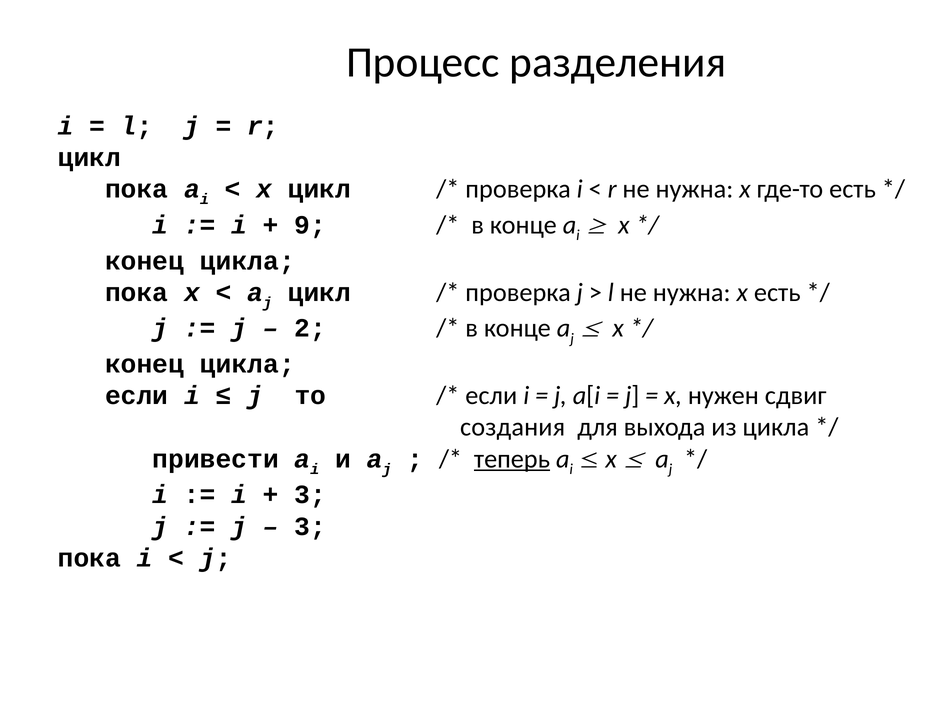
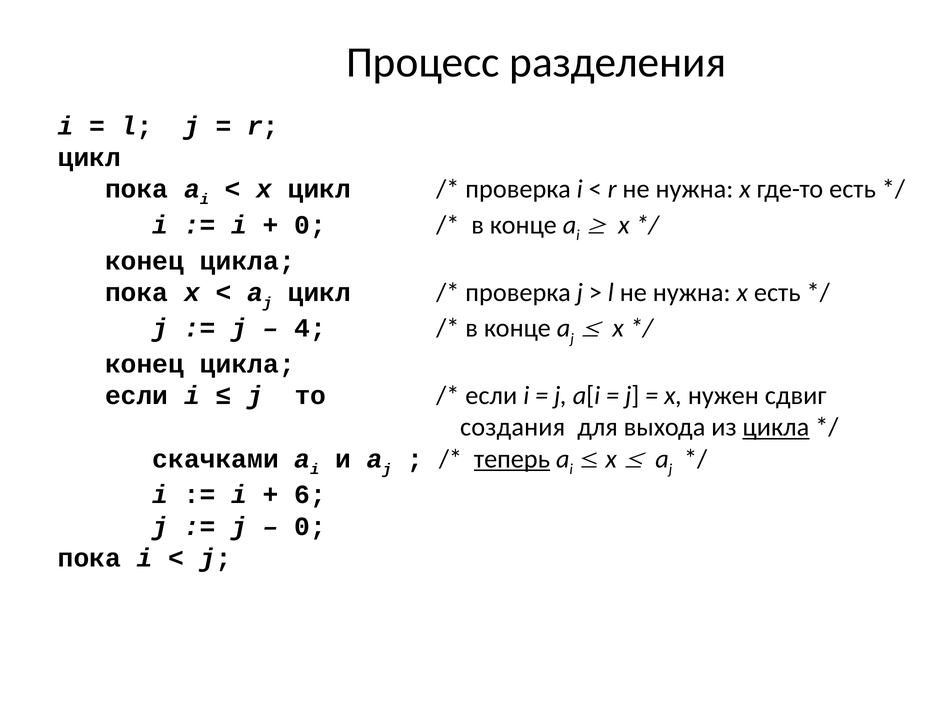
9 at (310, 225): 9 -> 0
2: 2 -> 4
цикла at (776, 427) underline: none -> present
привести: привести -> скачками
3 at (310, 494): 3 -> 6
3 at (310, 526): 3 -> 0
